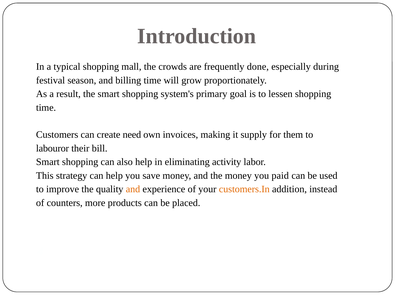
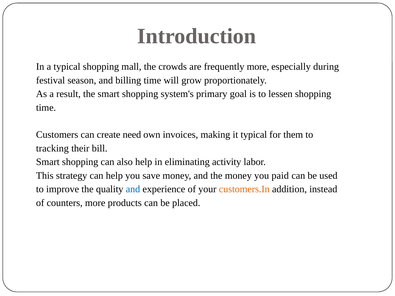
frequently done: done -> more
it supply: supply -> typical
labouror: labouror -> tracking
and at (133, 189) colour: orange -> blue
